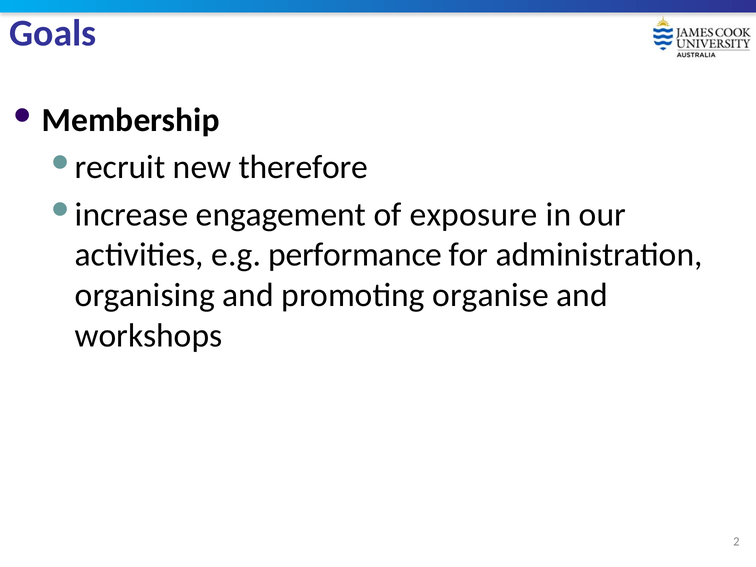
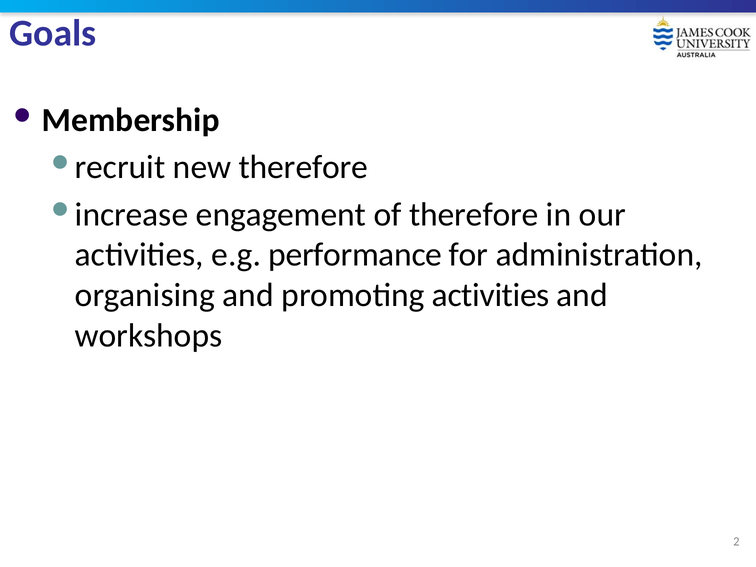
of exposure: exposure -> therefore
promoting organise: organise -> activities
